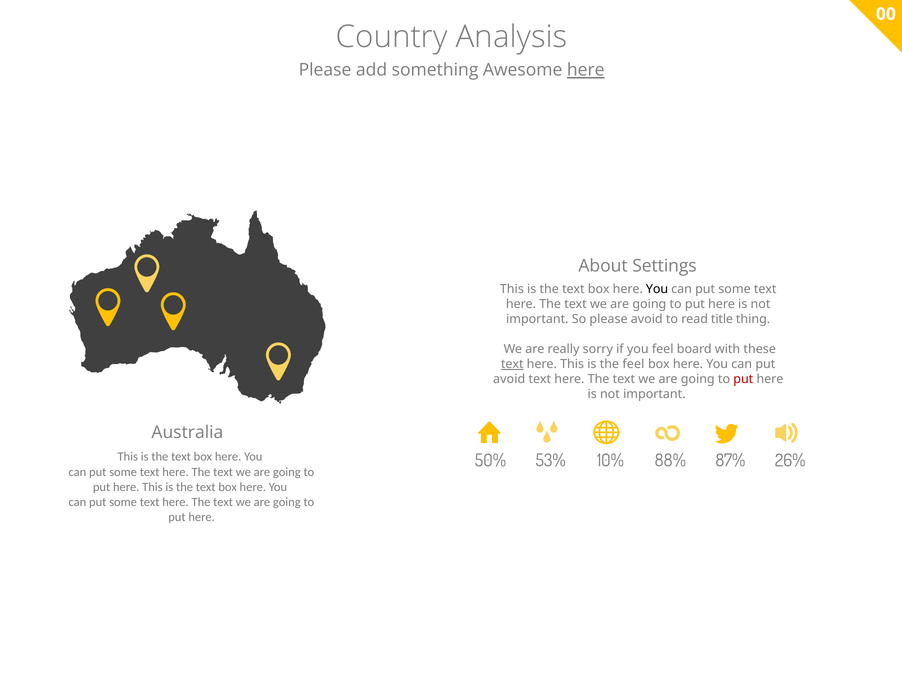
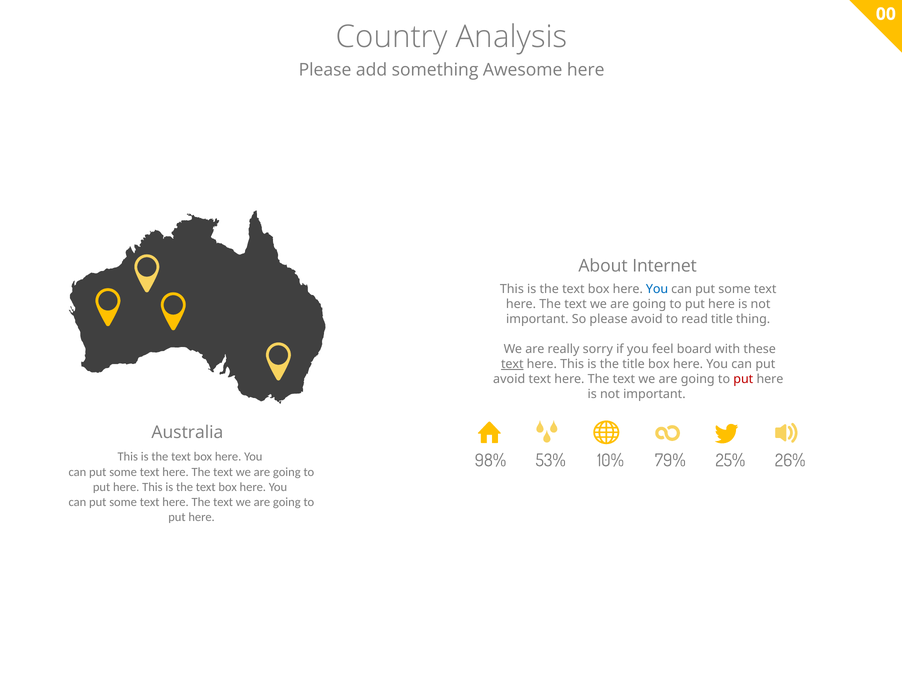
here at (586, 70) underline: present -> none
Settings: Settings -> Internet
You at (657, 289) colour: black -> blue
the feel: feel -> title
50%: 50% -> 98%
88%: 88% -> 79%
87%: 87% -> 25%
